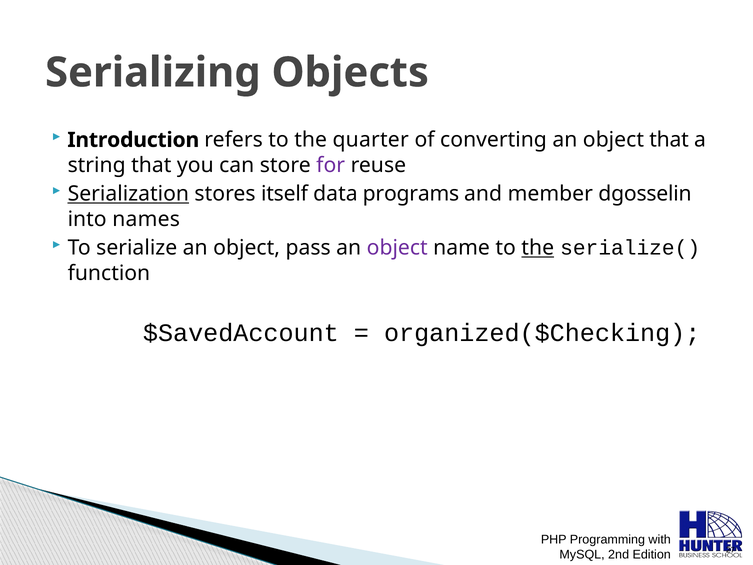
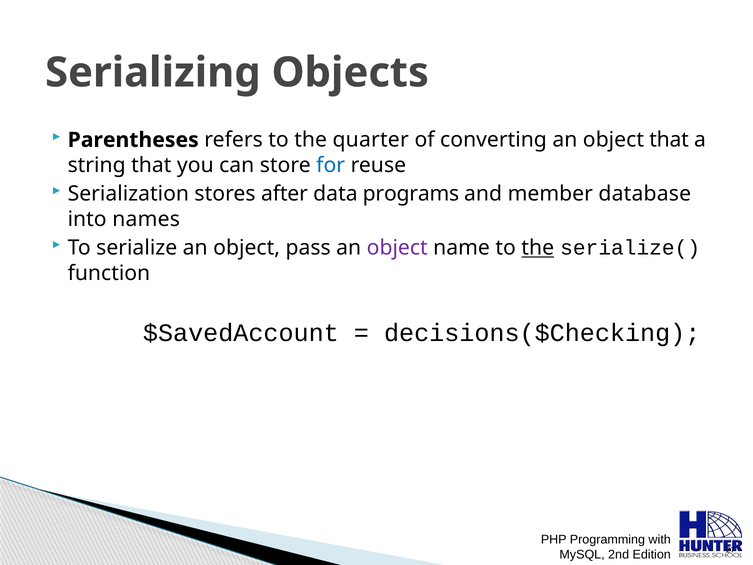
Introduction: Introduction -> Parentheses
for colour: purple -> blue
Serialization underline: present -> none
itself: itself -> after
dgosselin: dgosselin -> database
organized($Checking: organized($Checking -> decisions($Checking
